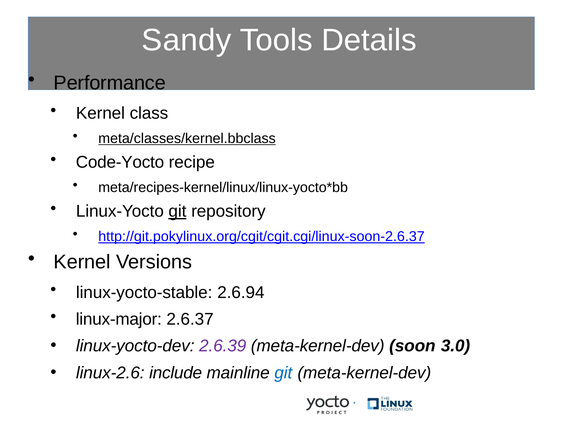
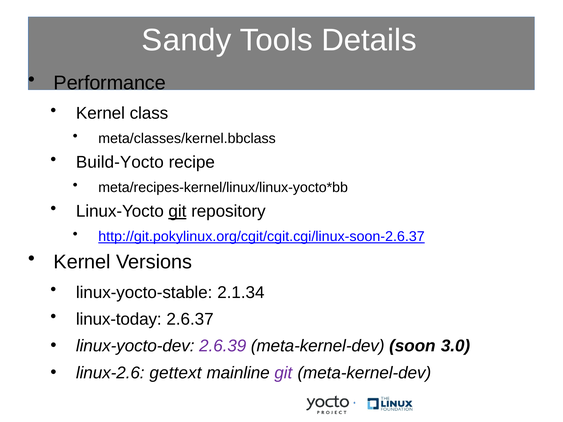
meta/classes/kernel.bbclass underline: present -> none
Code-Yocto: Code-Yocto -> Build-Yocto
2.6.94: 2.6.94 -> 2.1.34
linux-major: linux-major -> linux-today
include: include -> gettext
git at (283, 373) colour: blue -> purple
